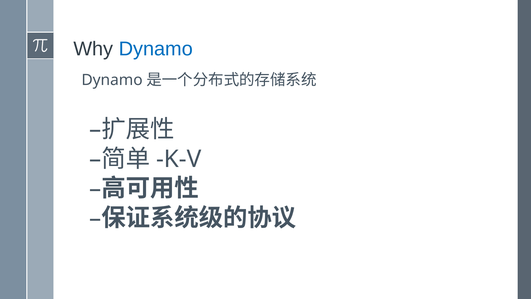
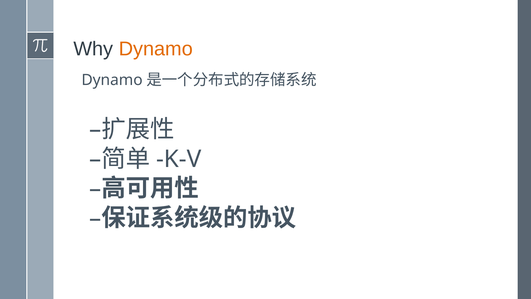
Dynamo at (156, 49) colour: blue -> orange
